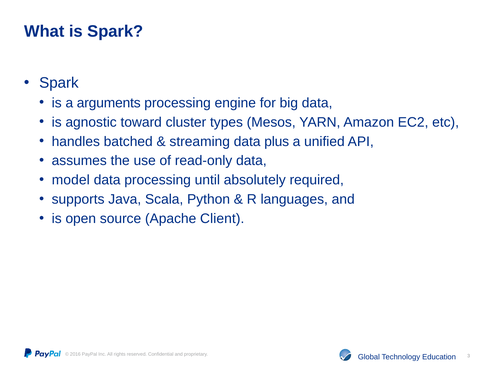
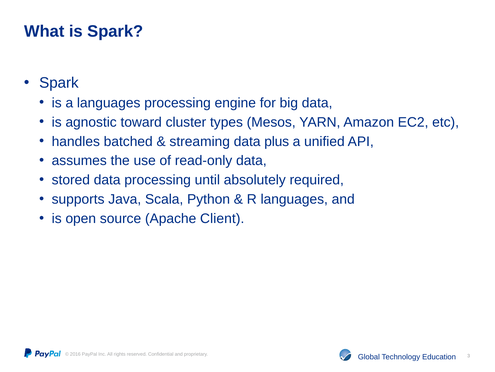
a arguments: arguments -> languages
model: model -> stored
